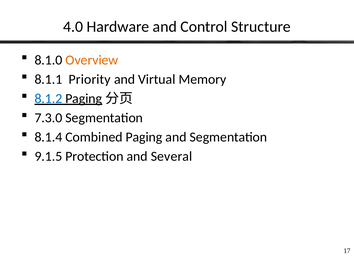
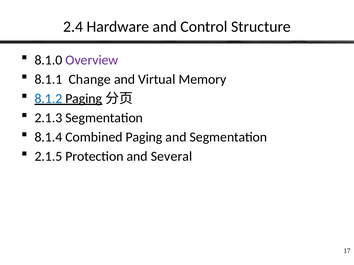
4.0: 4.0 -> 2.4
Overview colour: orange -> purple
Priority: Priority -> Change
7.3.0: 7.3.0 -> 2.1.3
9.1.5: 9.1.5 -> 2.1.5
